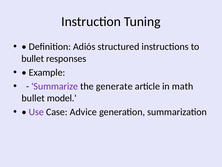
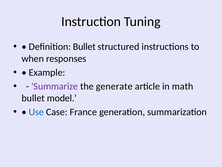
Definition Adiós: Adiós -> Bullet
bullet at (33, 58): bullet -> when
Use colour: purple -> blue
Advice: Advice -> France
